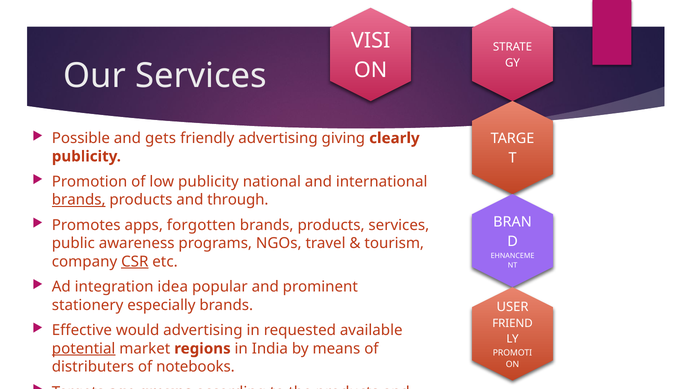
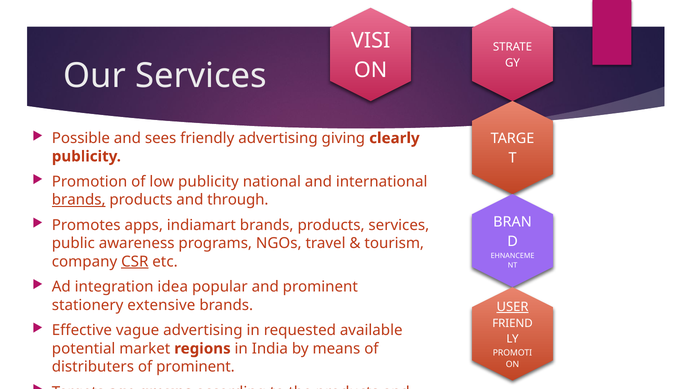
gets: gets -> sees
forgotten: forgotten -> indiamart
especially: especially -> extensive
USER underline: none -> present
would: would -> vague
potential underline: present -> none
of notebooks: notebooks -> prominent
